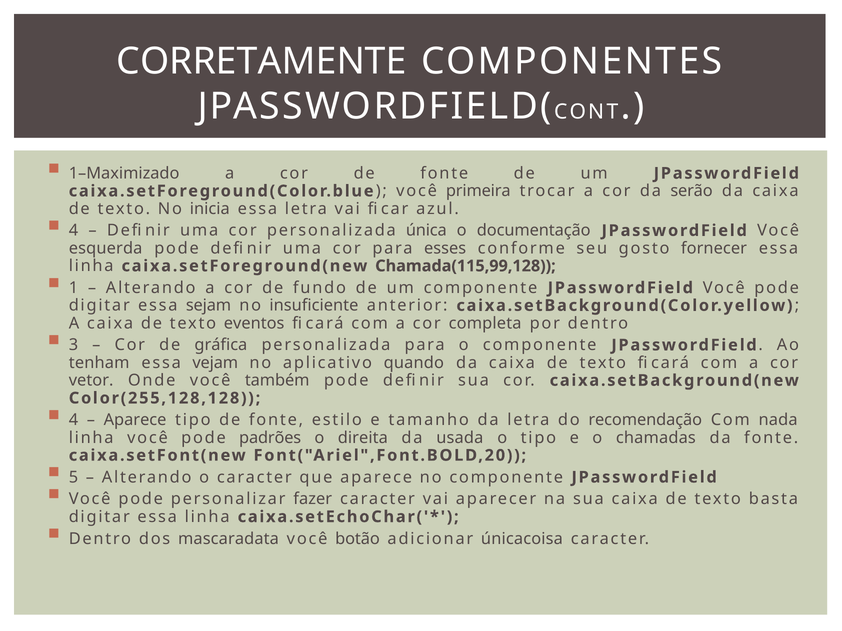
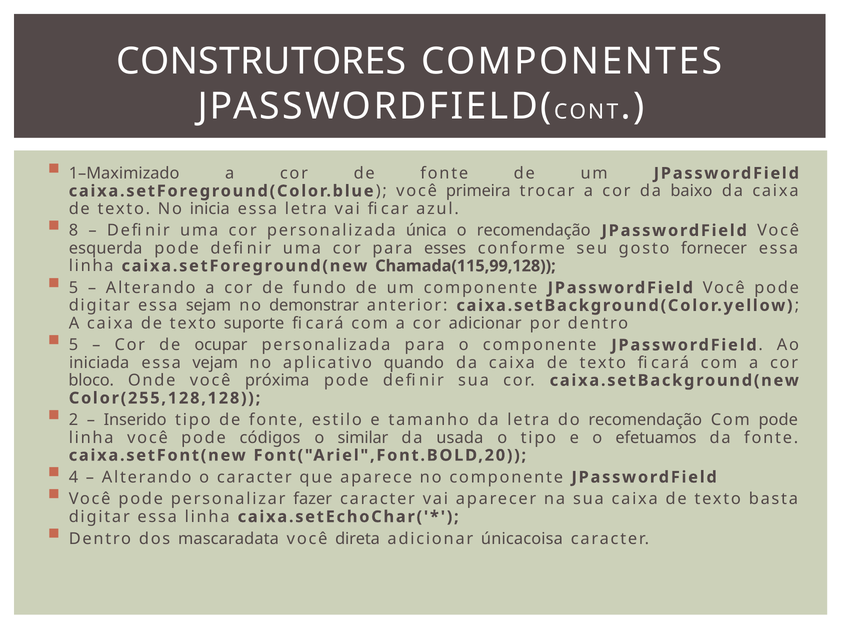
CORRETAMENTE: CORRETAMENTE -> CONSTRUTORES
serão: serão -> baixo
4 at (73, 231): 4 -> 8
o documentação: documentação -> recomendação
1 at (73, 288): 1 -> 5
insuficiente: insuficiente -> demonstrar
eventos: eventos -> suporte
cor completa: completa -> adicionar
3 at (73, 345): 3 -> 5
gráfica: gráfica -> ocupar
tenham: tenham -> iniciada
vetor: vetor -> bloco
também: também -> próxima
4 at (73, 420): 4 -> 2
Aparece at (135, 420): Aparece -> Inserido
Com nada: nada -> pode
padrões: padrões -> códigos
direita: direita -> similar
chamadas: chamadas -> efetuamos
5: 5 -> 4
botão: botão -> direta
